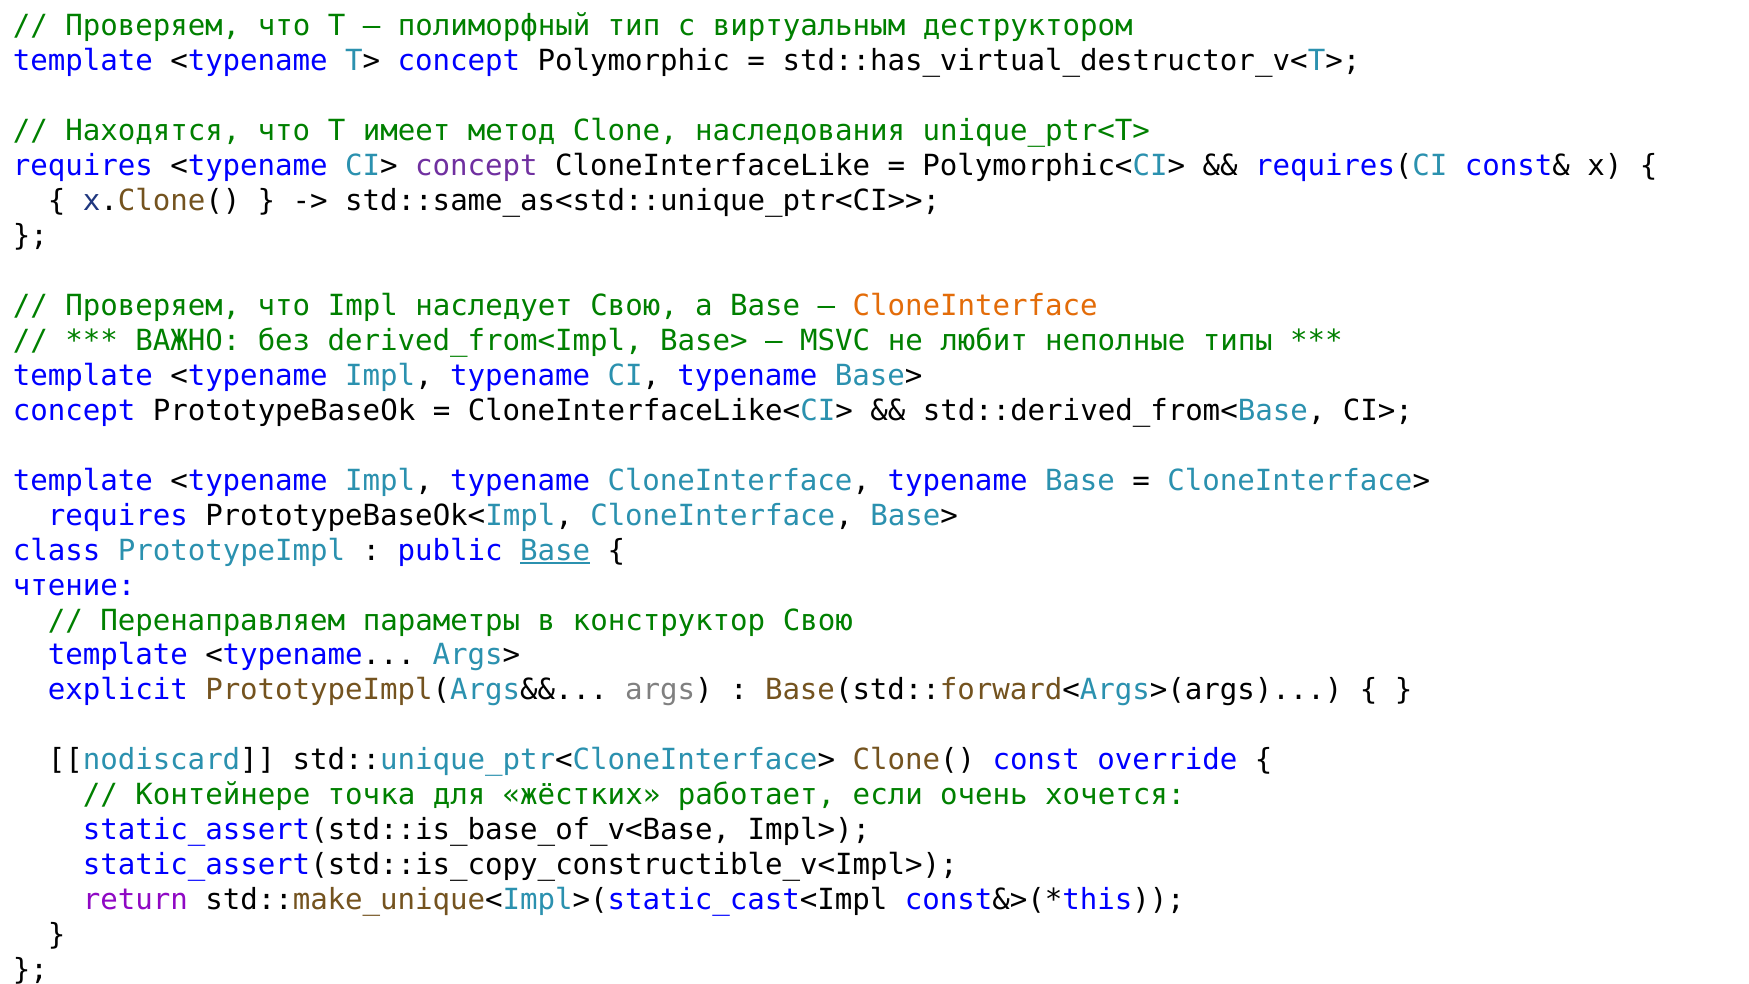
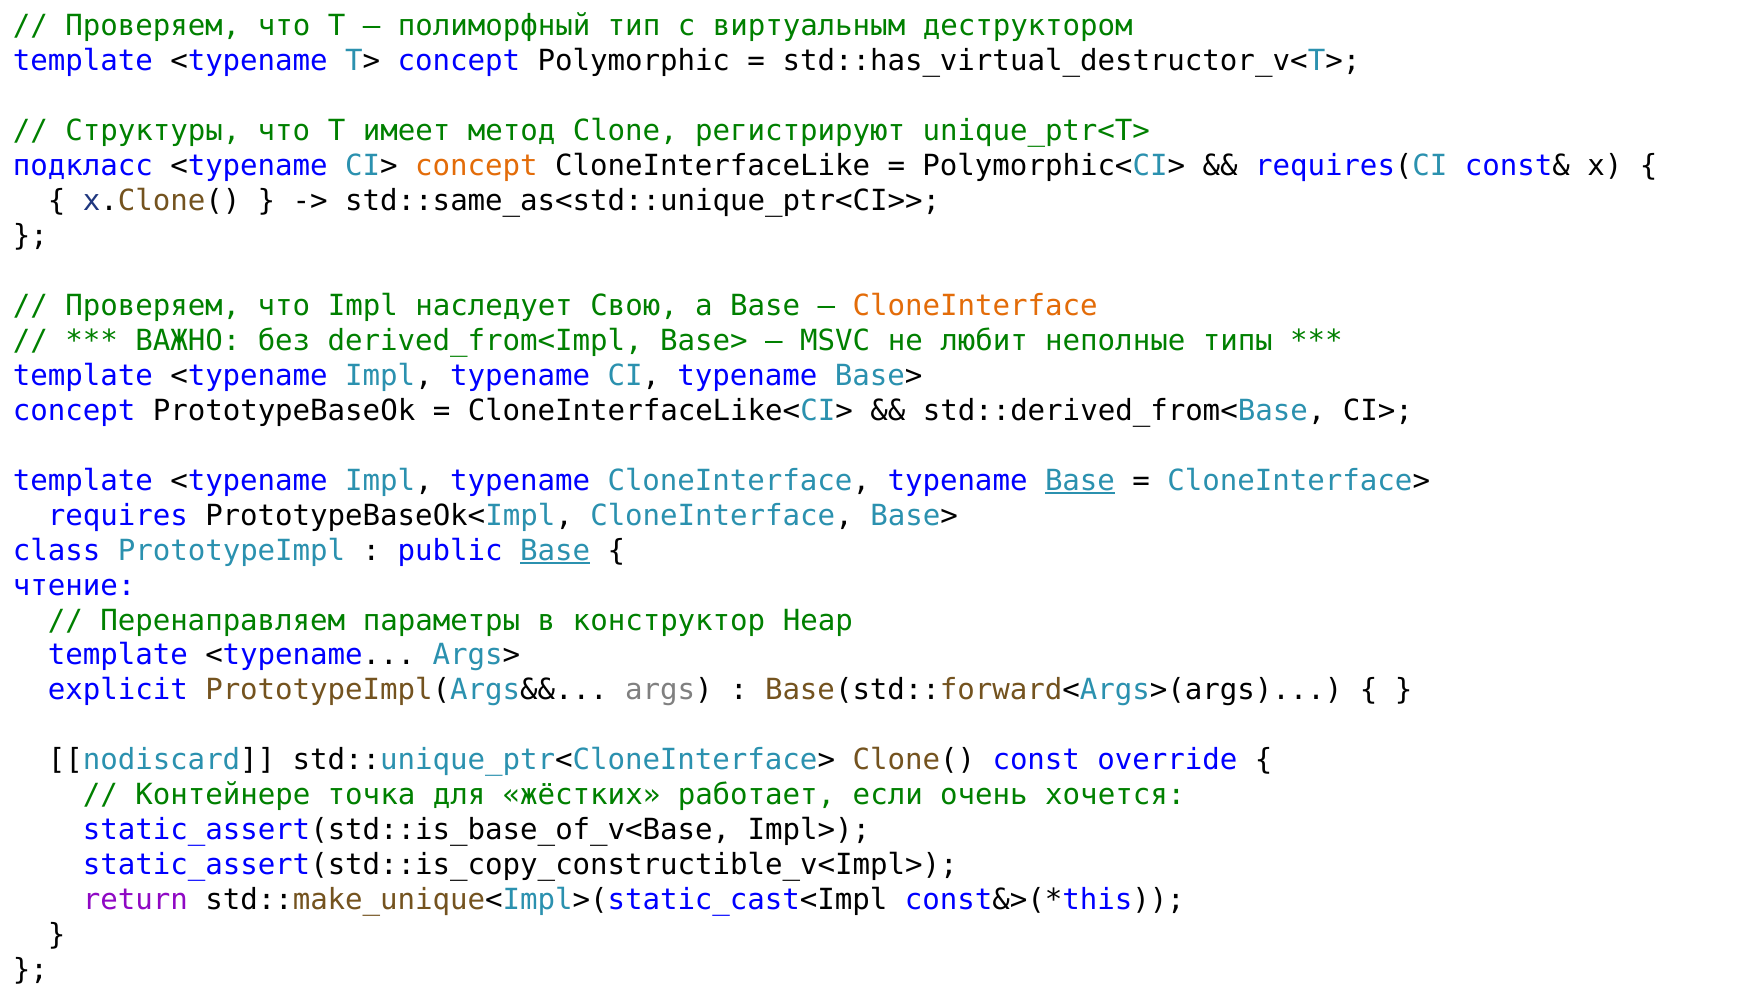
Находятся: Находятся -> Структуры
наследования: наследования -> регистрируют
requires at (83, 166): requires -> подкласс
concept at (476, 166) colour: purple -> orange
Base at (1080, 480) underline: none -> present
конструктор Свою: Свою -> Heap
